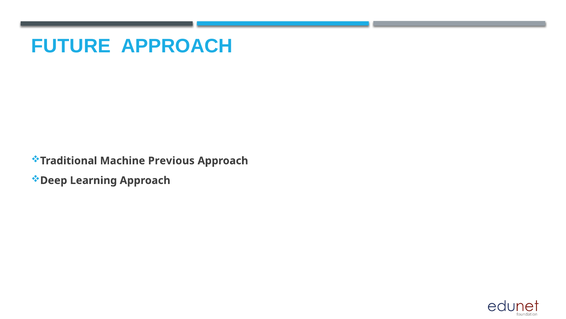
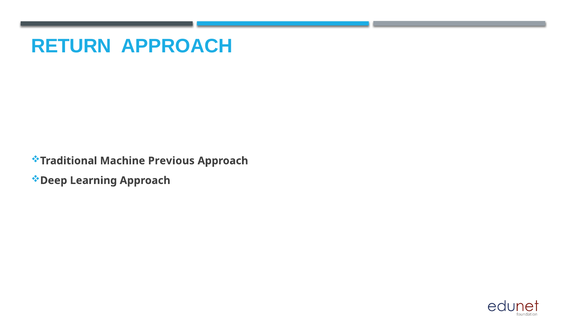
FUTURE: FUTURE -> RETURN
